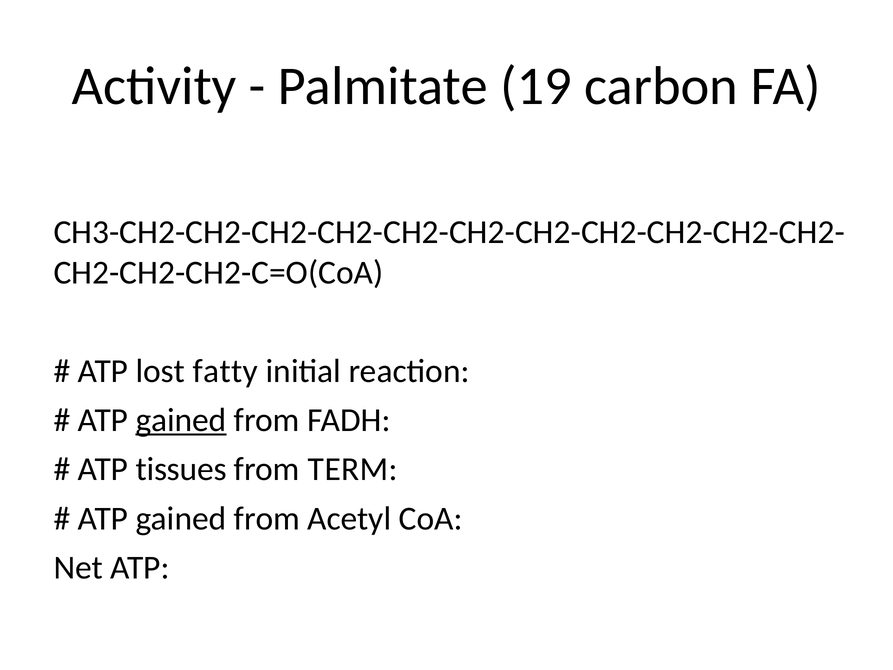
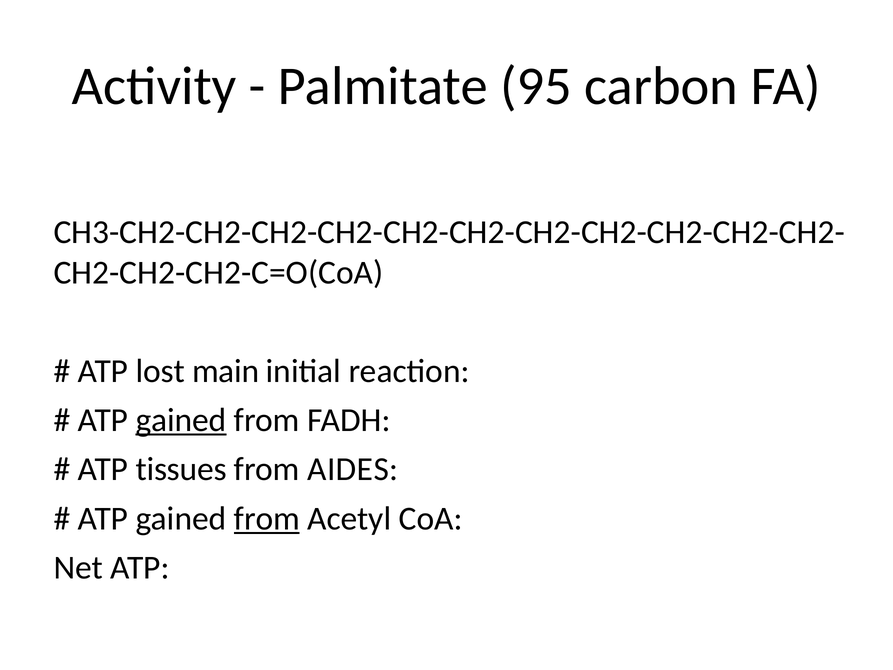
19: 19 -> 95
fatty: fatty -> main
TERM: TERM -> AIDES
from at (267, 518) underline: none -> present
